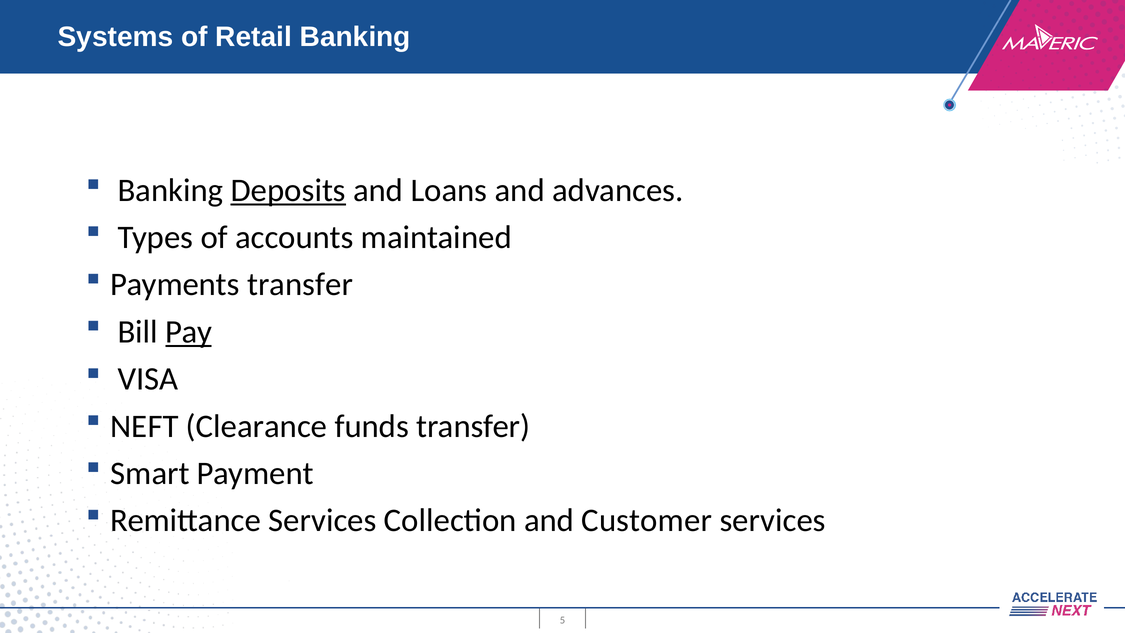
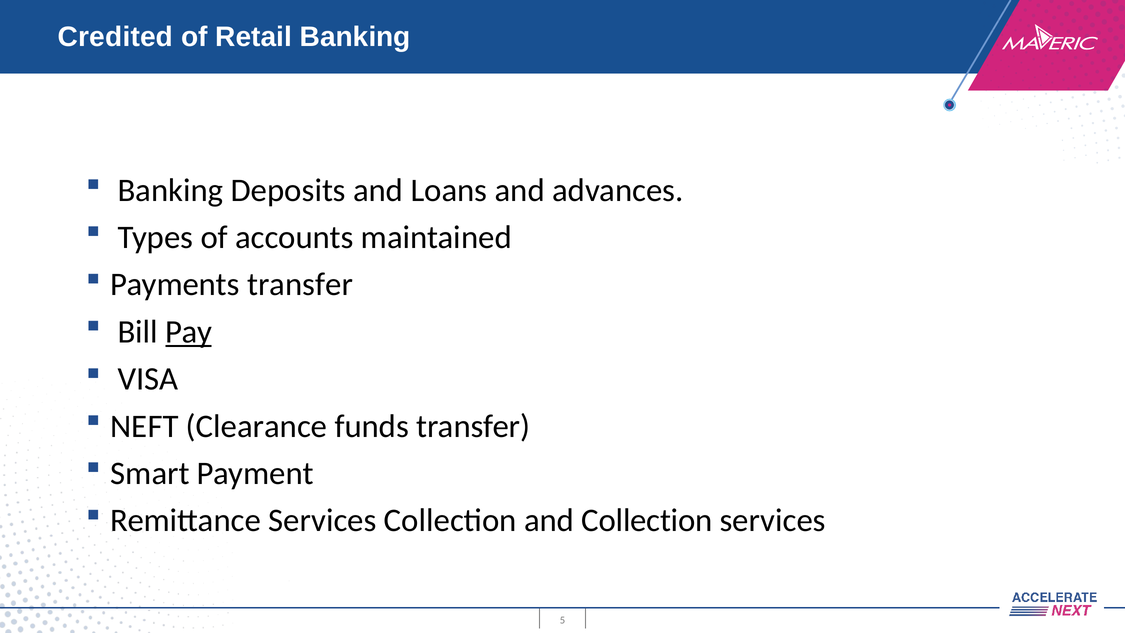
Systems: Systems -> Credited
Deposits underline: present -> none
and Customer: Customer -> Collection
